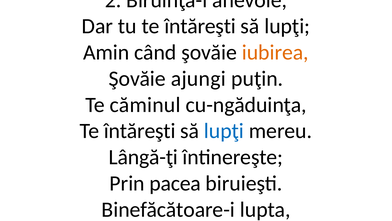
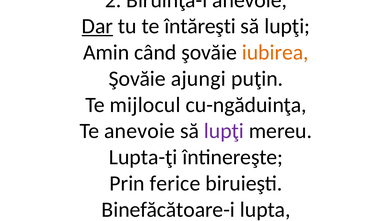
Dar underline: none -> present
Te căminul: căminul -> mijlocul
întăreşti at (140, 131): întăreşti -> anevoie
lupţi at (224, 131) colour: blue -> purple
Lângă-ţi: Lângă-ţi -> Lupta-ţi
pacea: pacea -> ferice
